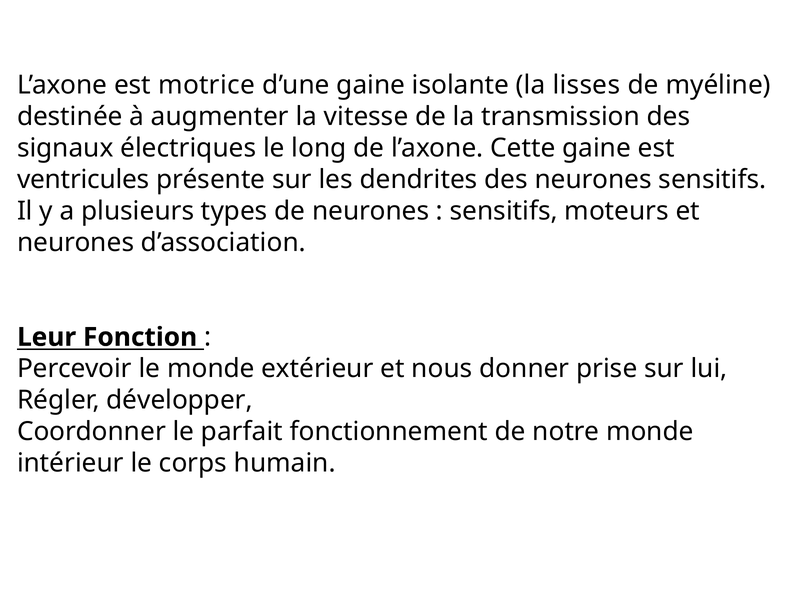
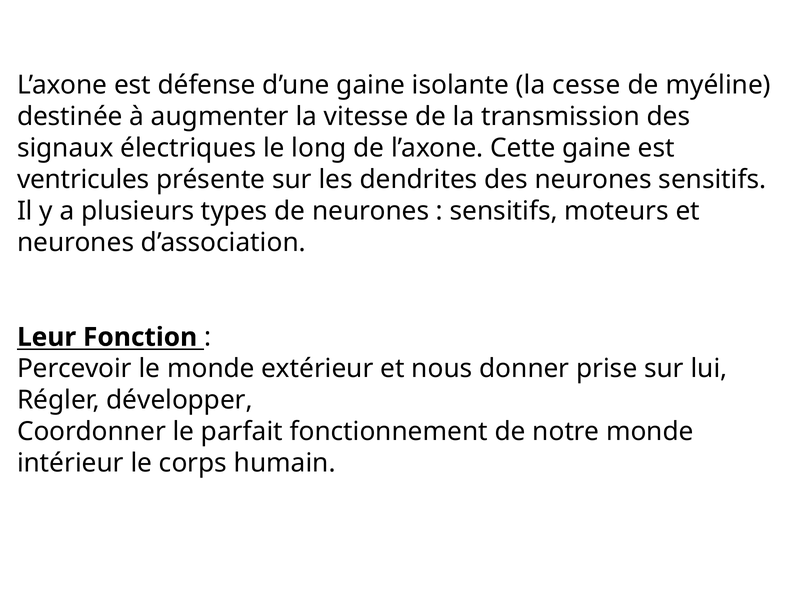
motrice: motrice -> défense
lisses: lisses -> cesse
